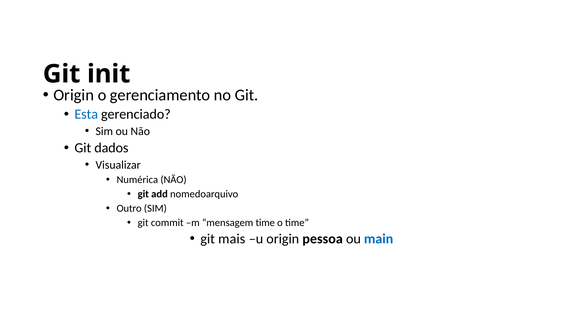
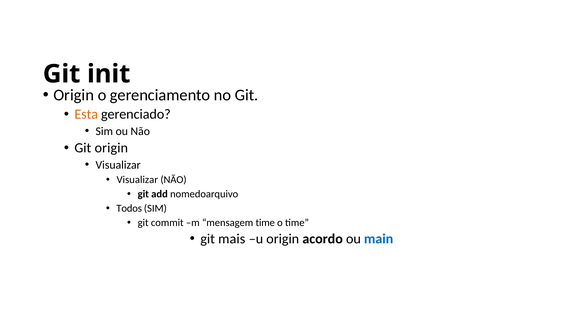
Esta colour: blue -> orange
Git dados: dados -> origin
Numérica at (137, 180): Numérica -> Visualizar
Outro: Outro -> Todos
pessoa: pessoa -> acordo
